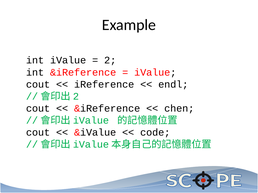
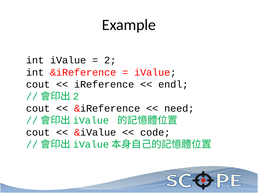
chen: chen -> need
